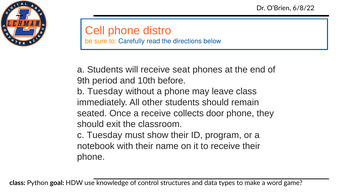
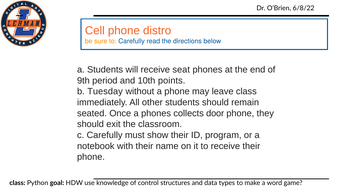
before: before -> points
a receive: receive -> phones
c Tuesday: Tuesday -> Carefully
